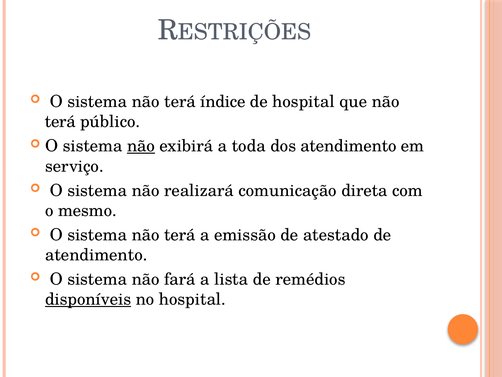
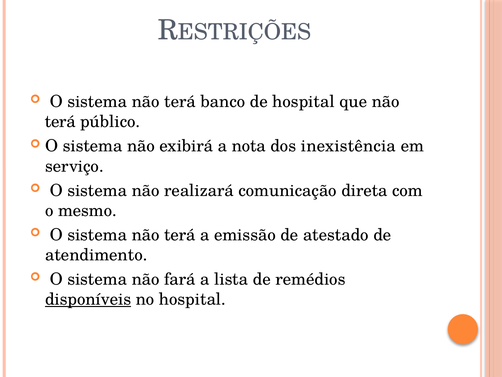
índice: índice -> banco
não at (141, 146) underline: present -> none
toda: toda -> nota
dos atendimento: atendimento -> inexistência
